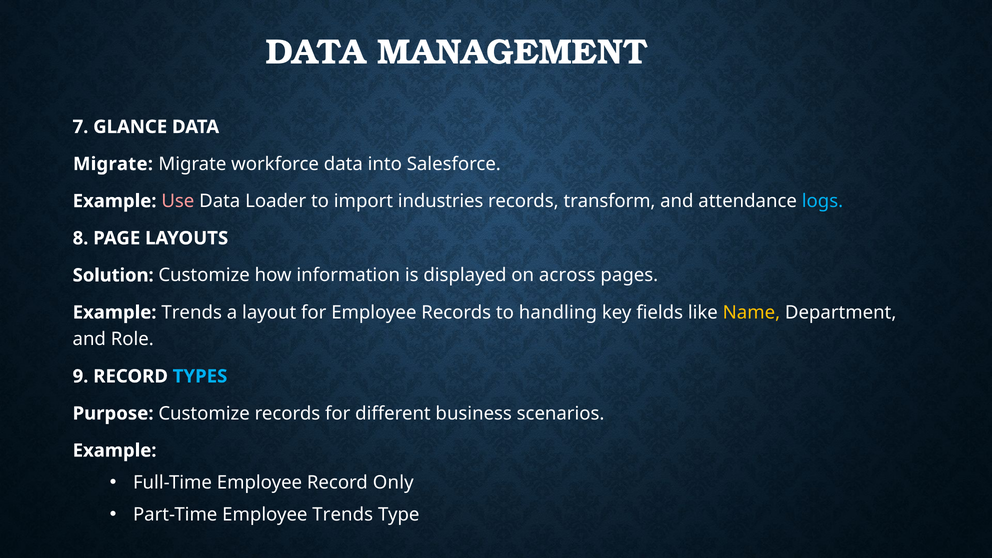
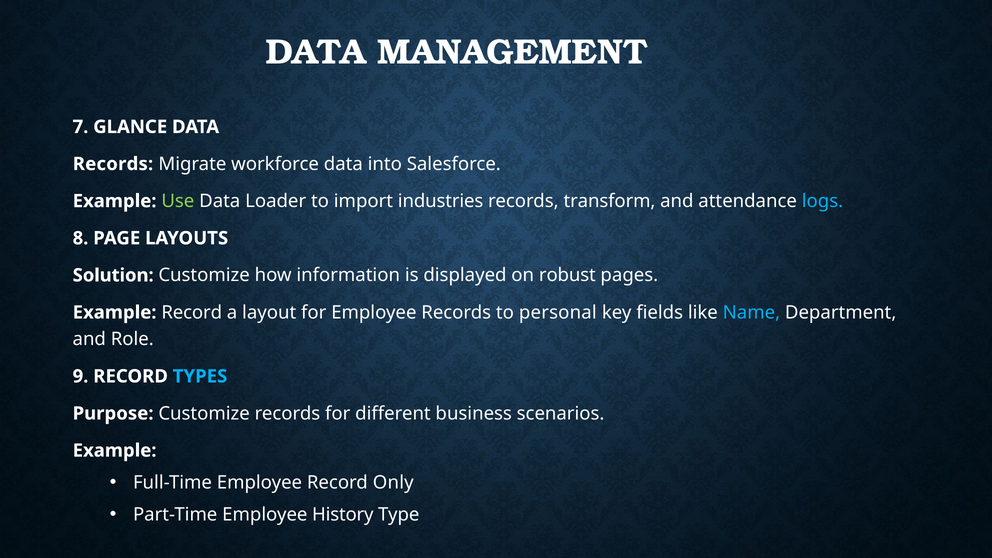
Migrate at (113, 164): Migrate -> Records
Use colour: pink -> light green
across: across -> robust
Example Trends: Trends -> Record
handling: handling -> personal
Name colour: yellow -> light blue
Employee Trends: Trends -> History
